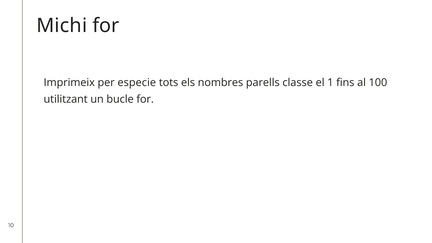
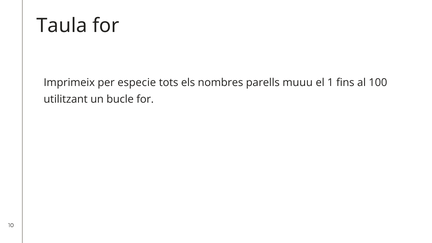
Michi: Michi -> Taula
classe: classe -> muuu
